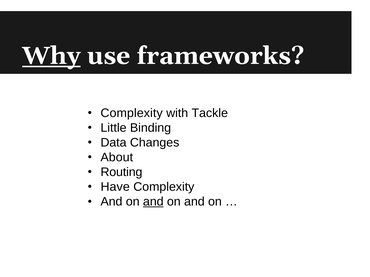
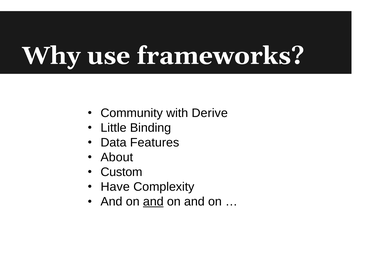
Why underline: present -> none
Complexity at (132, 113): Complexity -> Community
Tackle: Tackle -> Derive
Changes: Changes -> Features
Routing: Routing -> Custom
